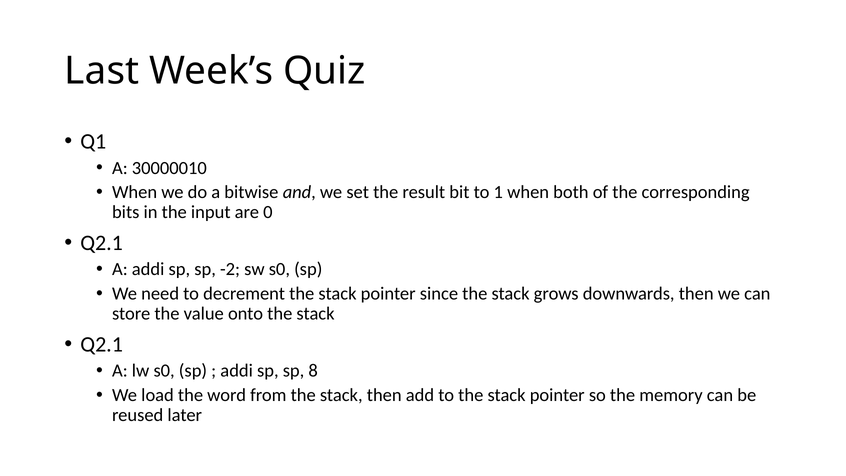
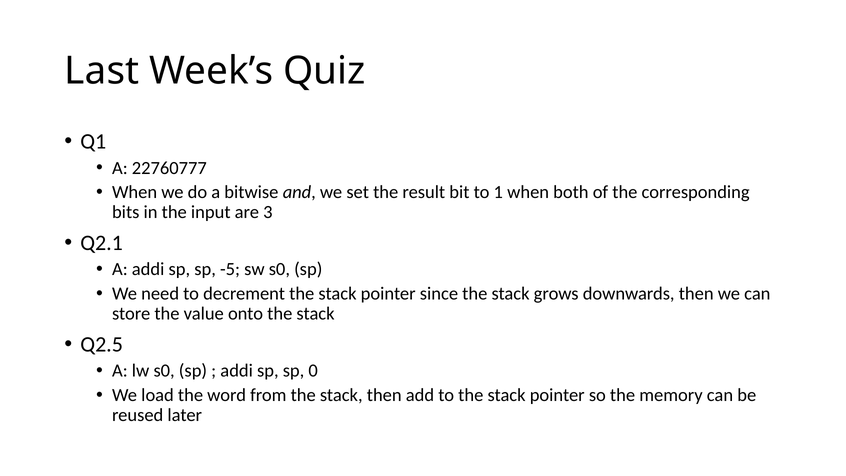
30000010: 30000010 -> 22760777
0: 0 -> 3
-2: -2 -> -5
Q2.1 at (102, 344): Q2.1 -> Q2.5
8: 8 -> 0
